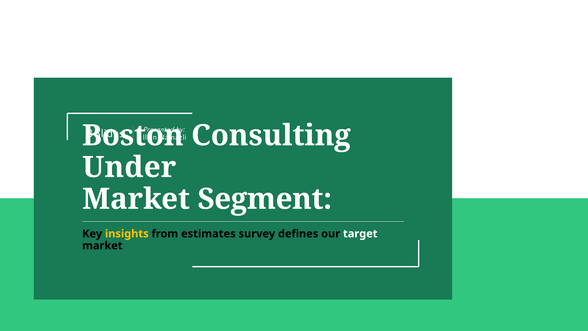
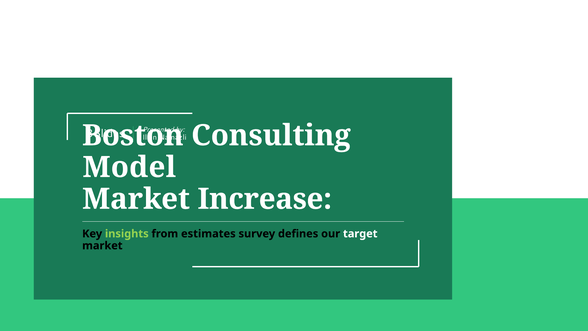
Under: Under -> Model
Segment: Segment -> Increase
insights colour: yellow -> light green
